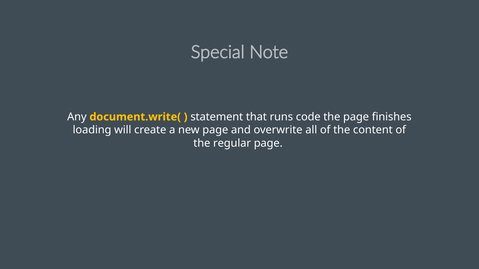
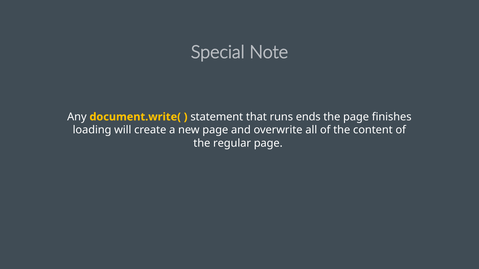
code: code -> ends
